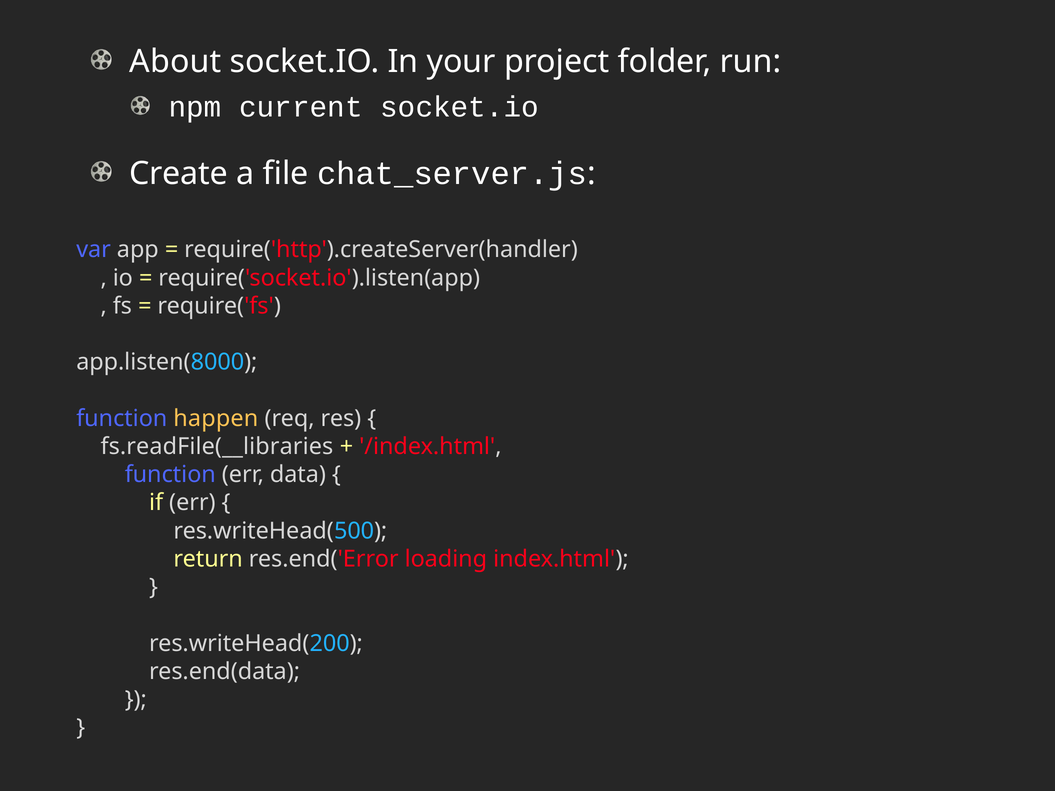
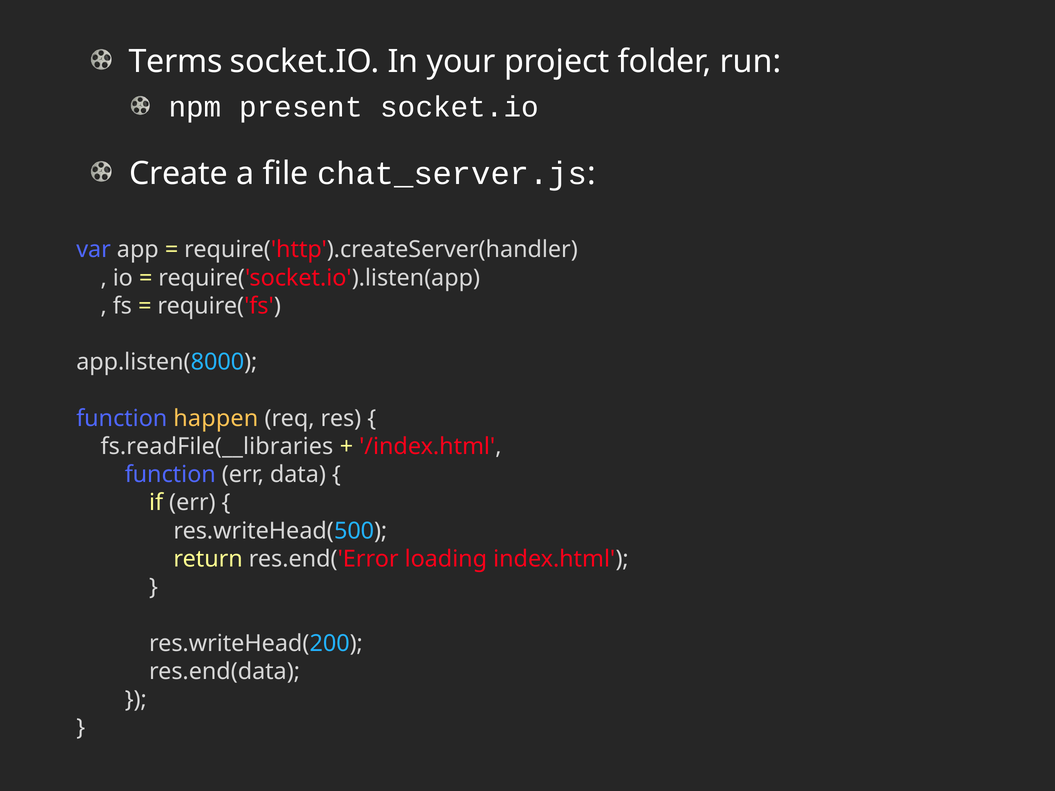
About: About -> Terms
current: current -> present
